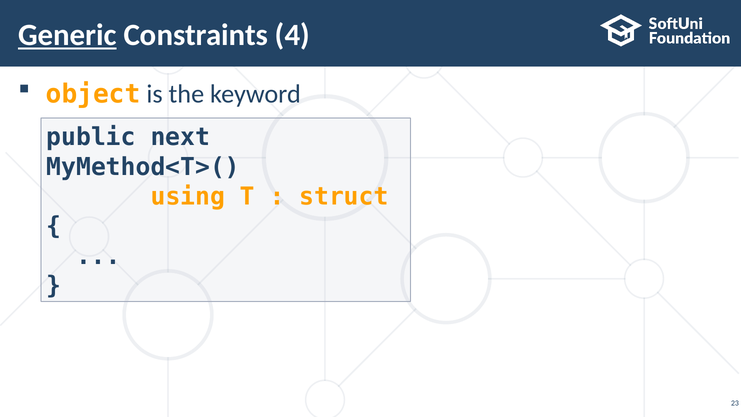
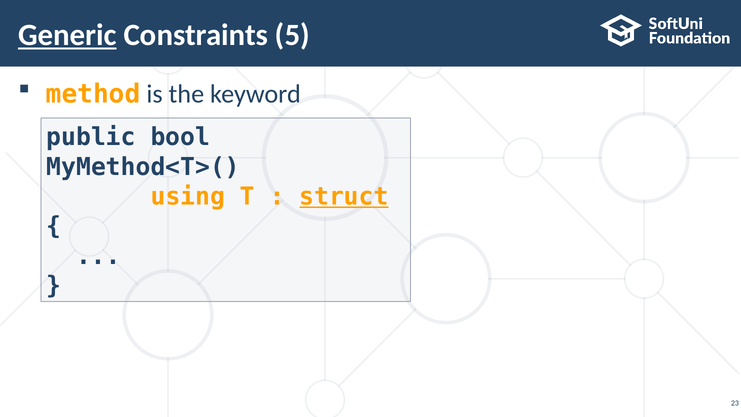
4: 4 -> 5
object: object -> method
next: next -> bool
struct underline: none -> present
